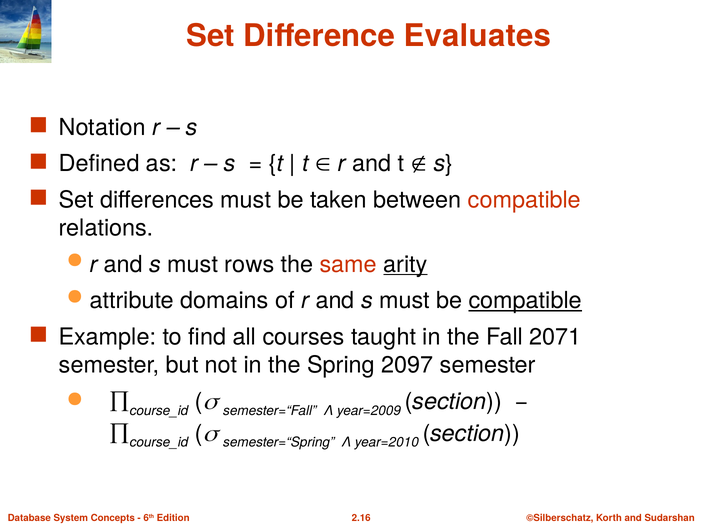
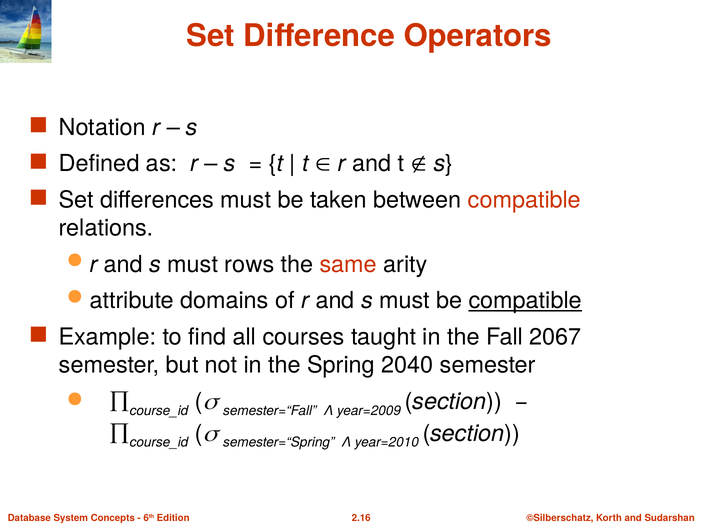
Evaluates: Evaluates -> Operators
arity underline: present -> none
2071: 2071 -> 2067
2097: 2097 -> 2040
